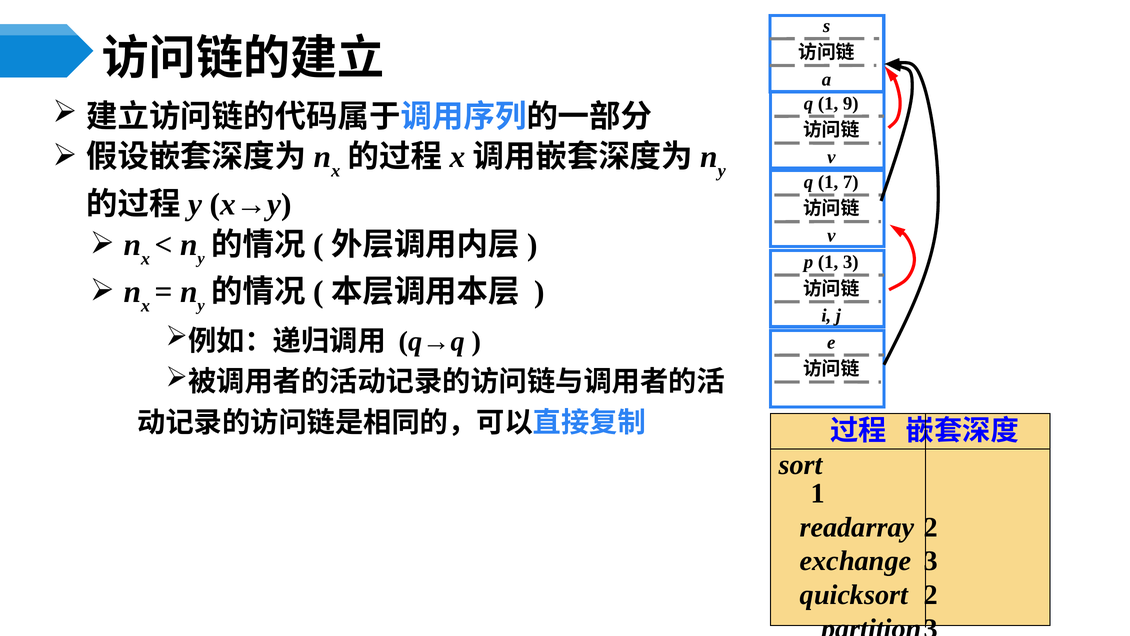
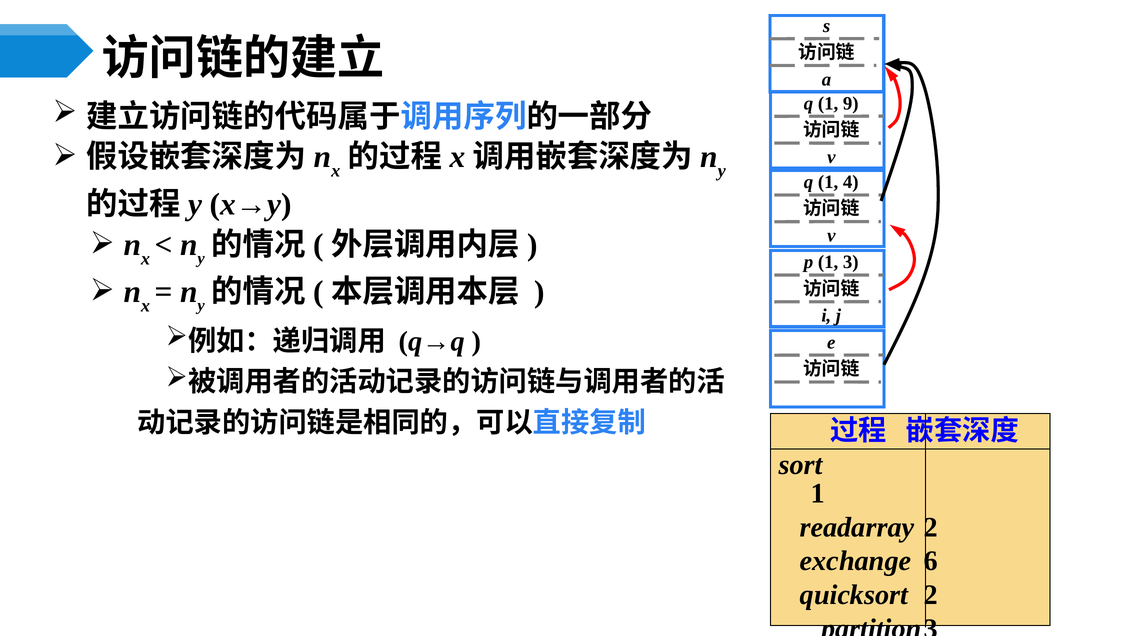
7: 7 -> 4
exchange 3: 3 -> 6
